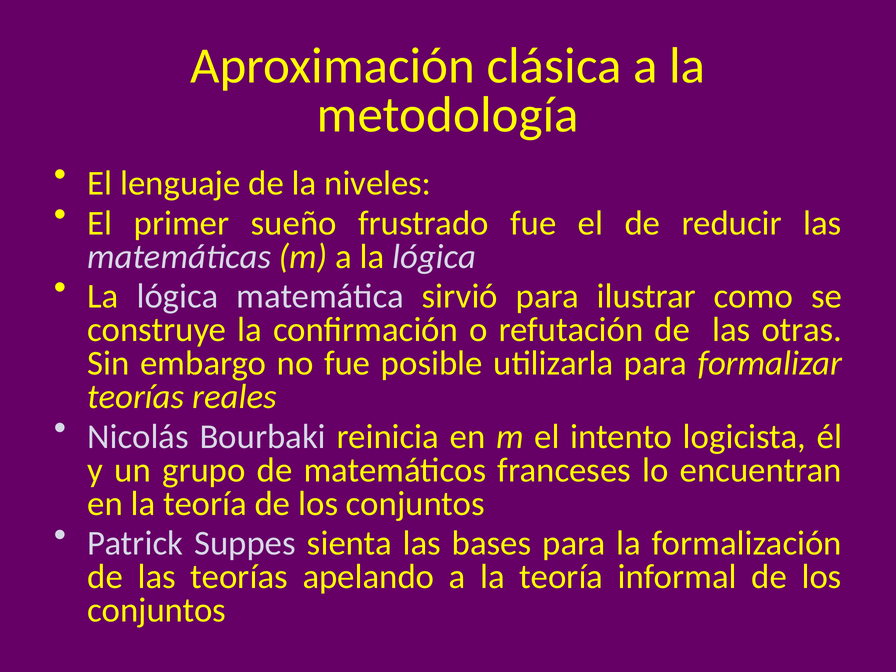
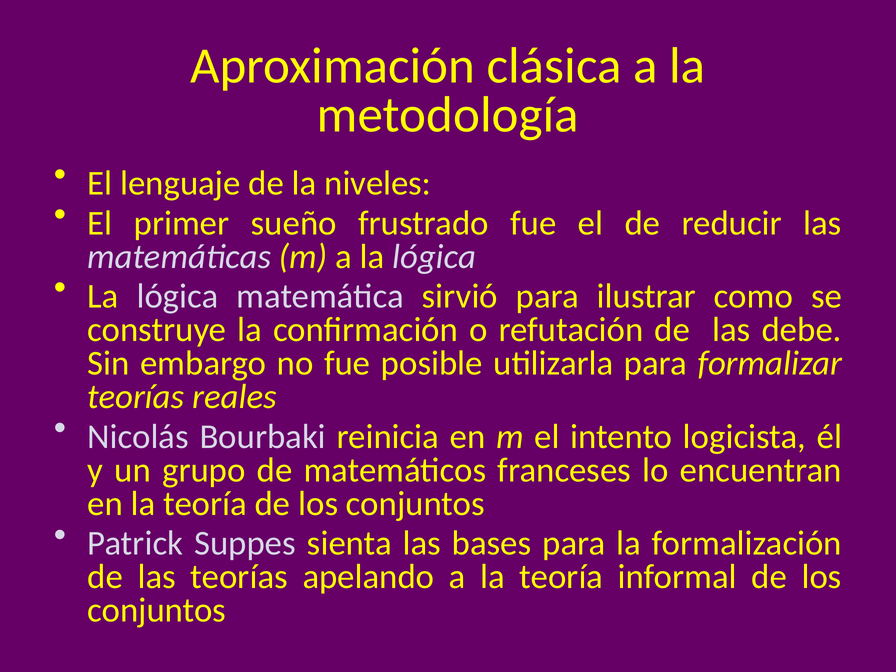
otras: otras -> debe
